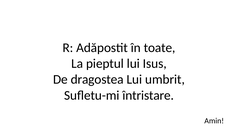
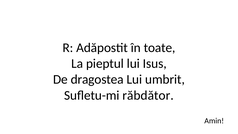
întristare: întristare -> răbdător
